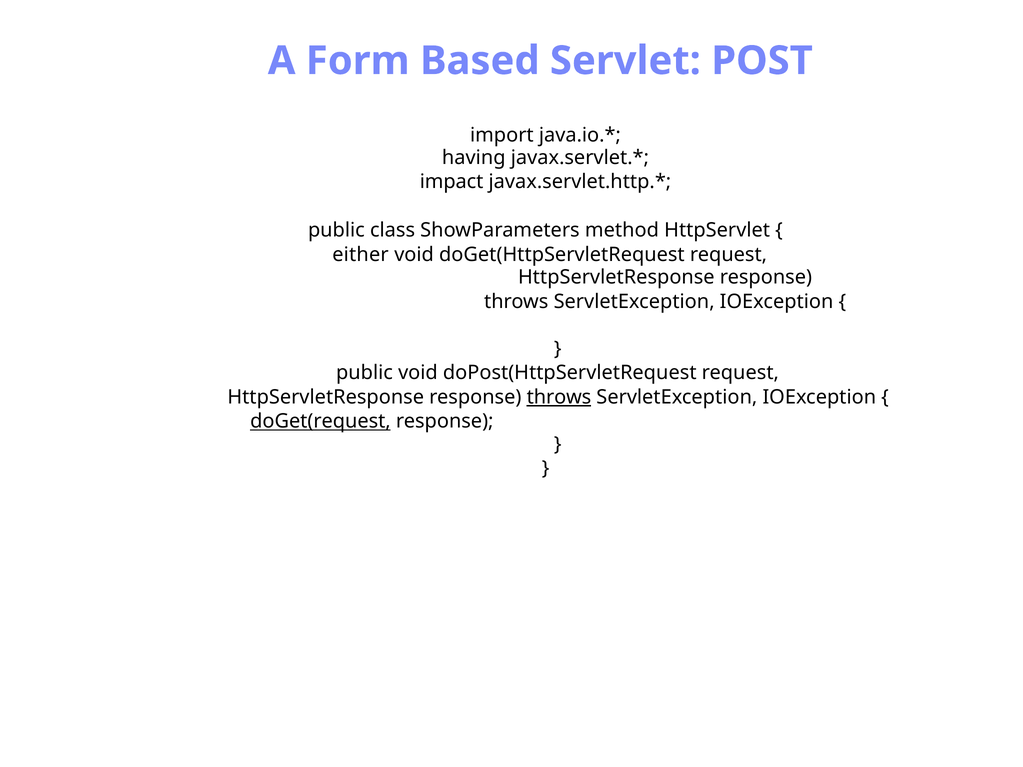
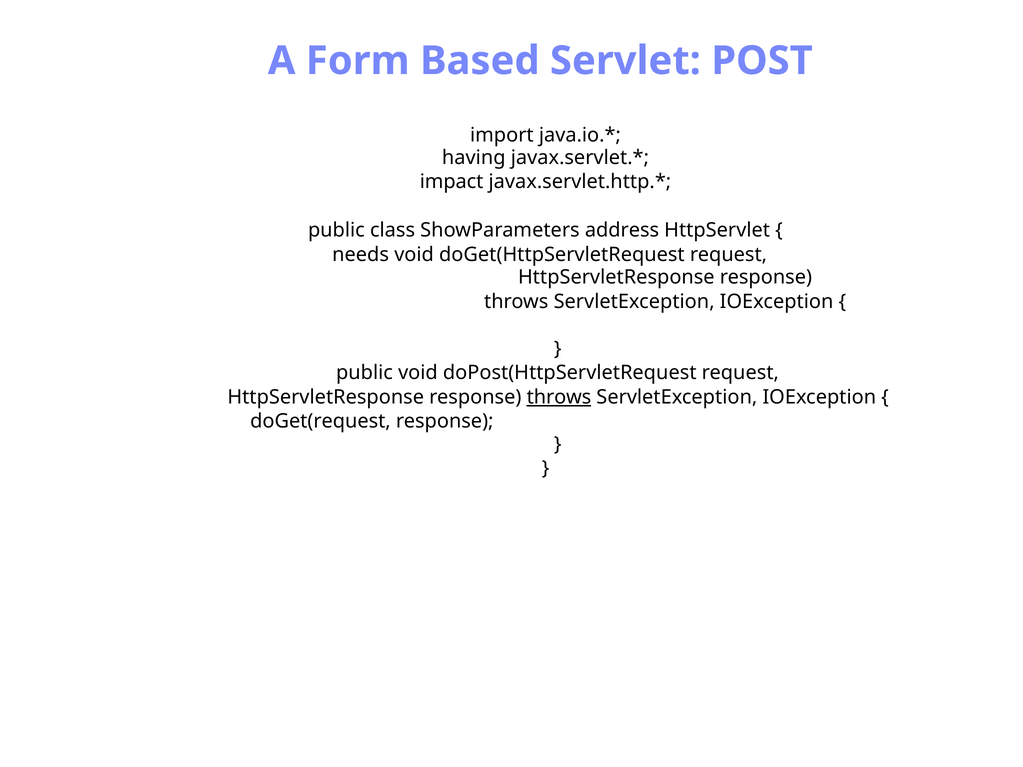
method: method -> address
either: either -> needs
doGet(request underline: present -> none
